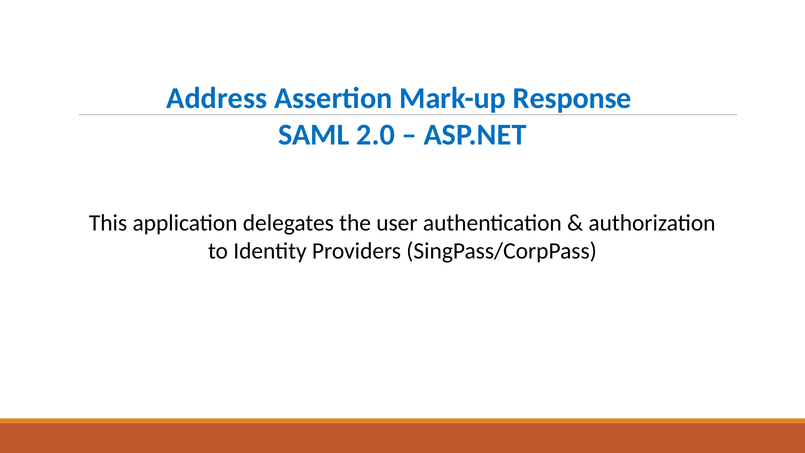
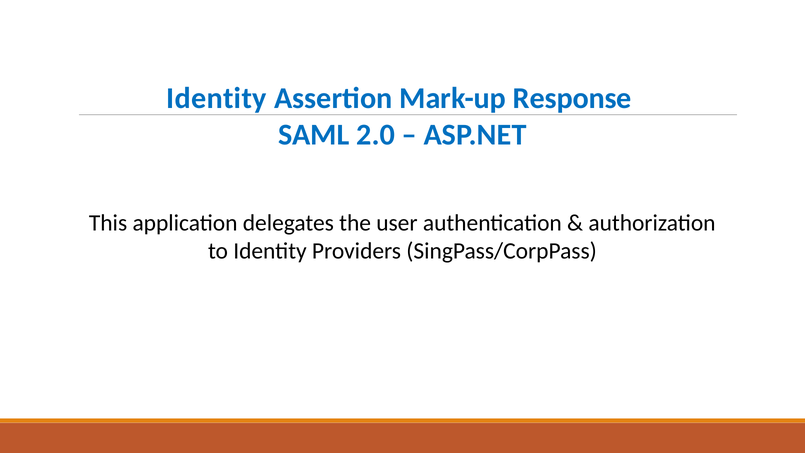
Address at (217, 98): Address -> Identity
